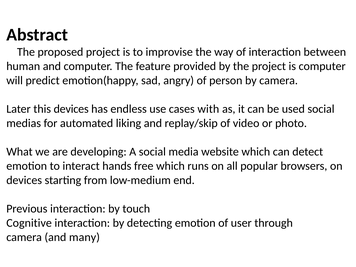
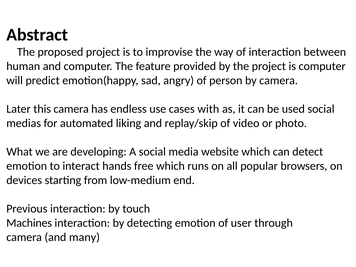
this devices: devices -> camera
Cognitive: Cognitive -> Machines
